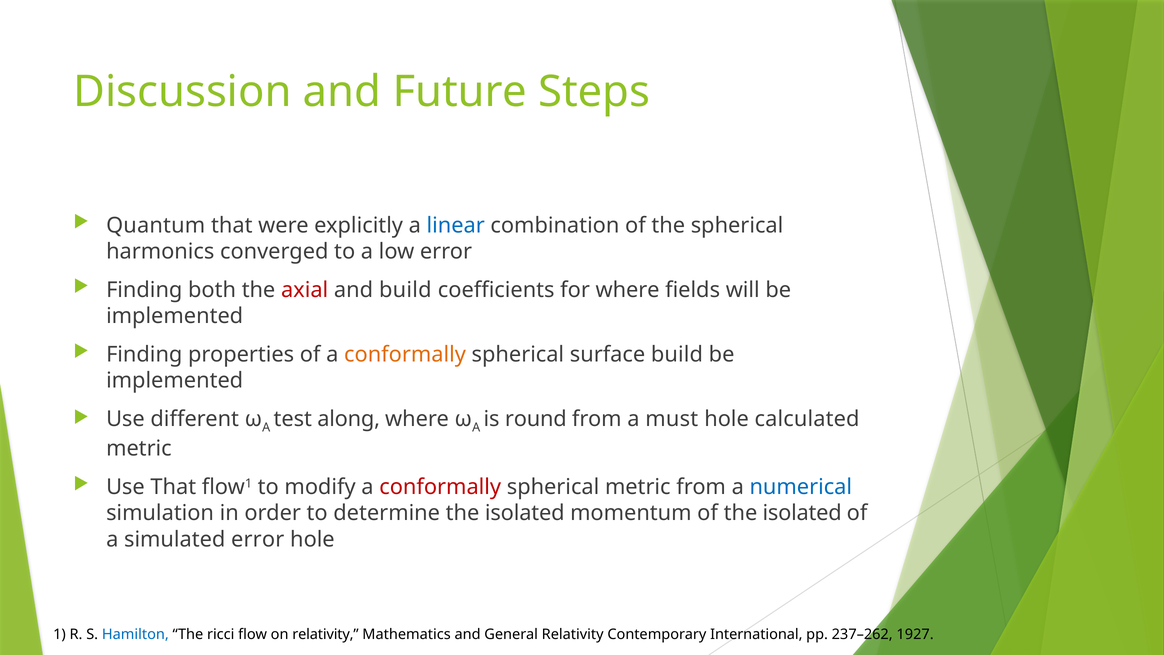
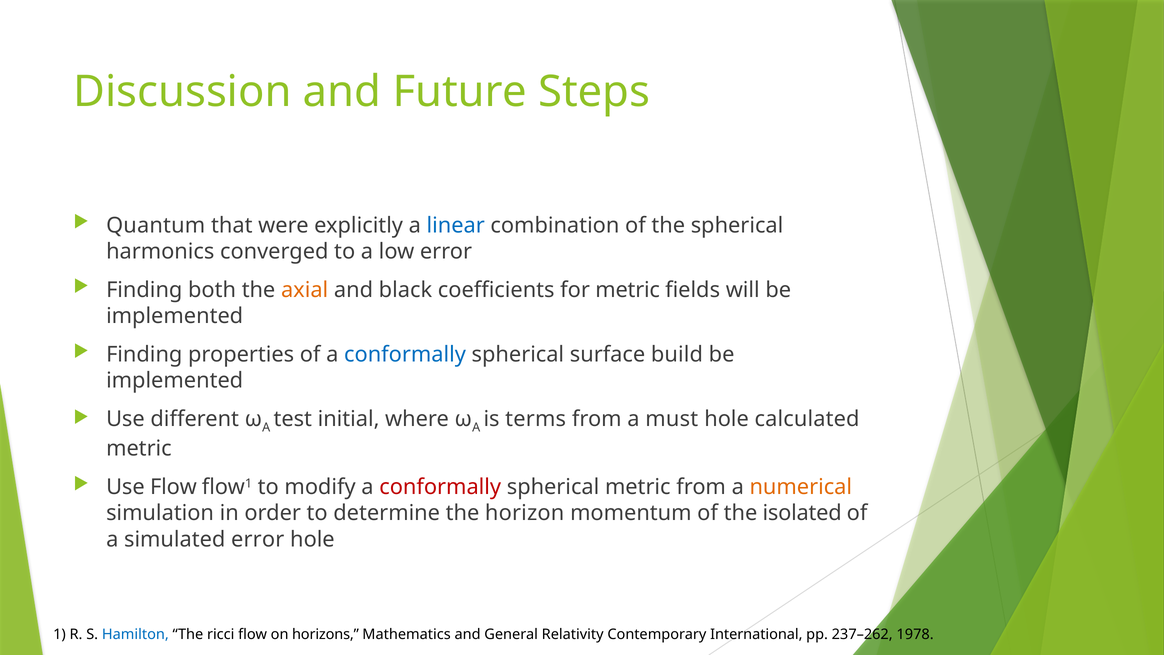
axial colour: red -> orange
and build: build -> black
for where: where -> metric
conformally at (405, 354) colour: orange -> blue
along: along -> initial
round: round -> terms
Use That: That -> Flow
numerical colour: blue -> orange
determine the isolated: isolated -> horizon
on relativity: relativity -> horizons
1927: 1927 -> 1978
